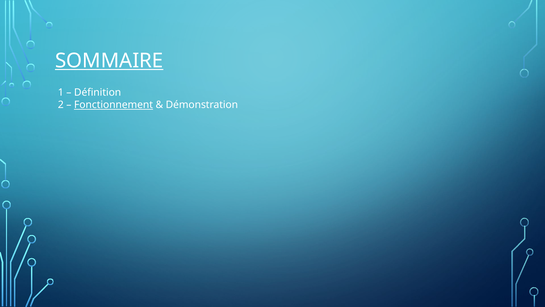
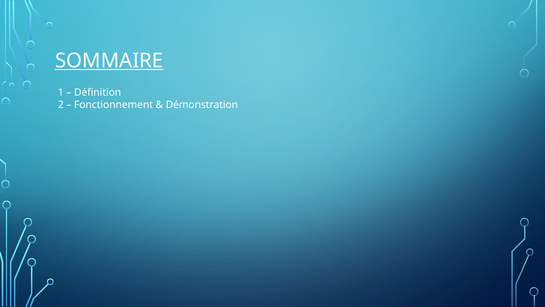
Fonctionnement underline: present -> none
